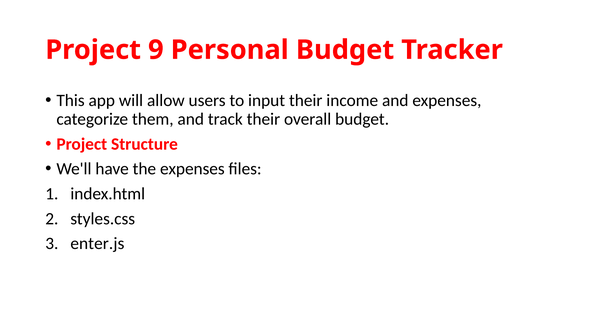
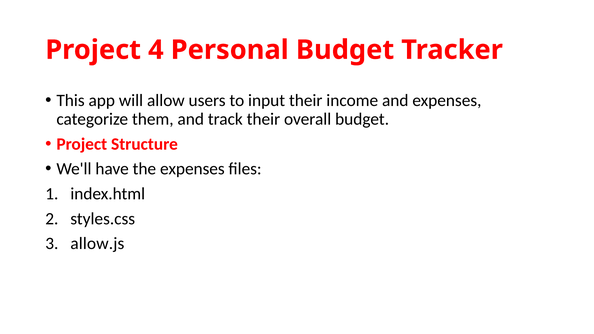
9: 9 -> 4
enter.js: enter.js -> allow.js
